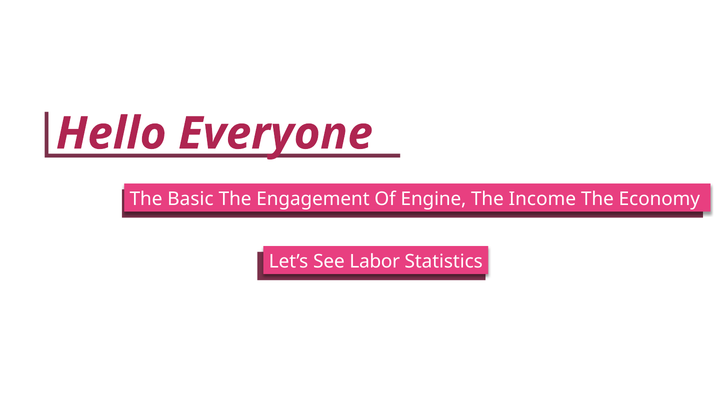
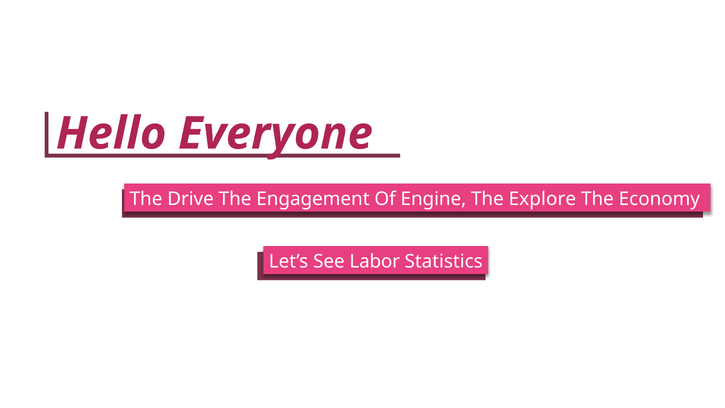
Basic: Basic -> Drive
Income: Income -> Explore
